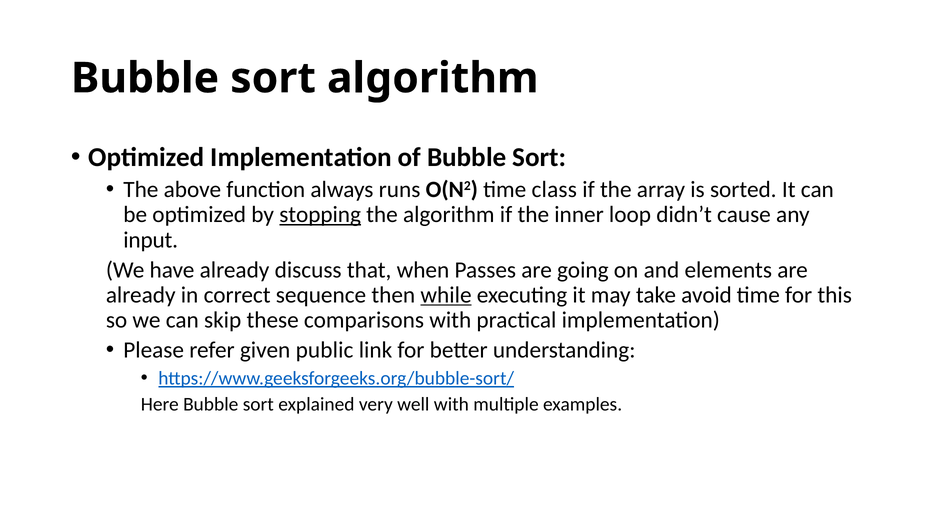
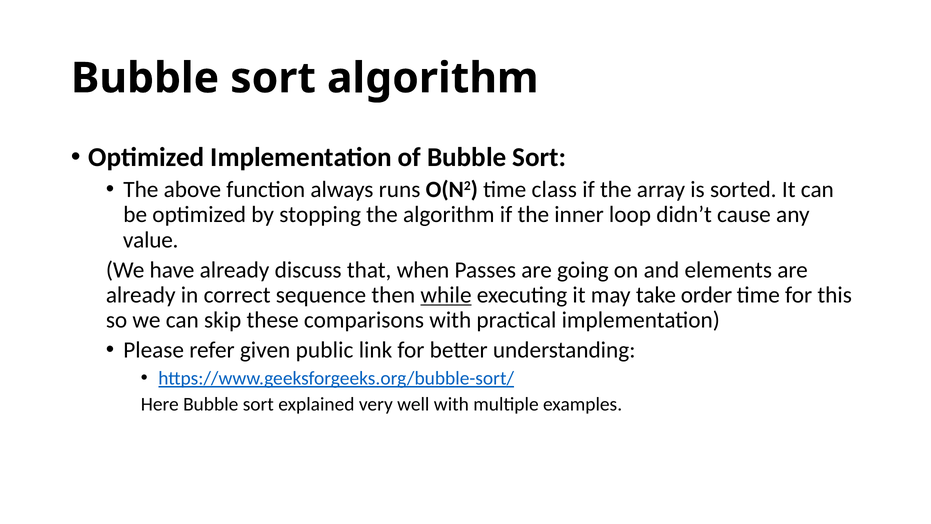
stopping underline: present -> none
input: input -> value
avoid: avoid -> order
